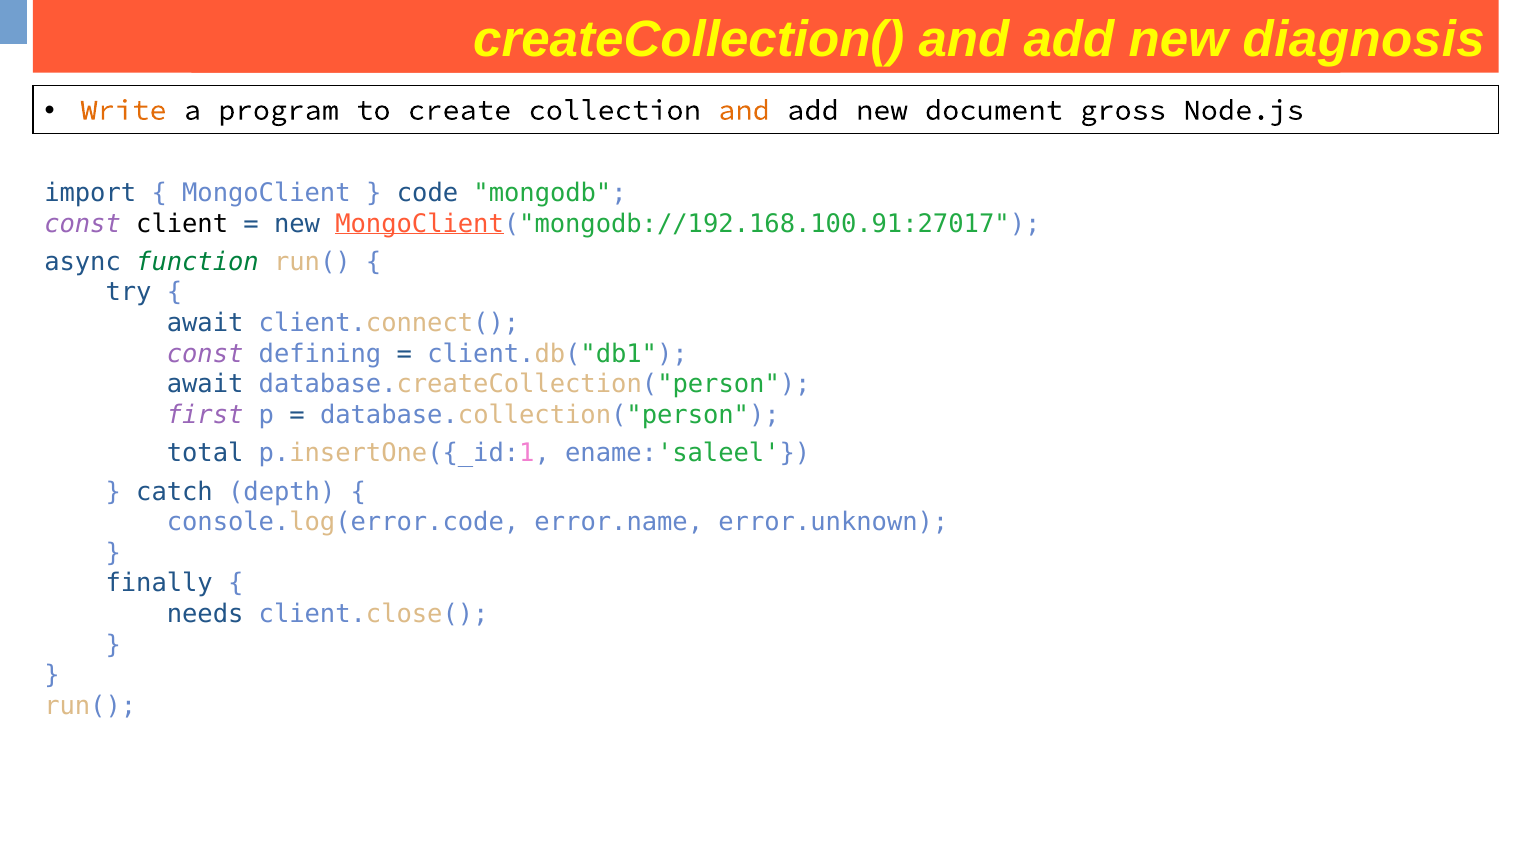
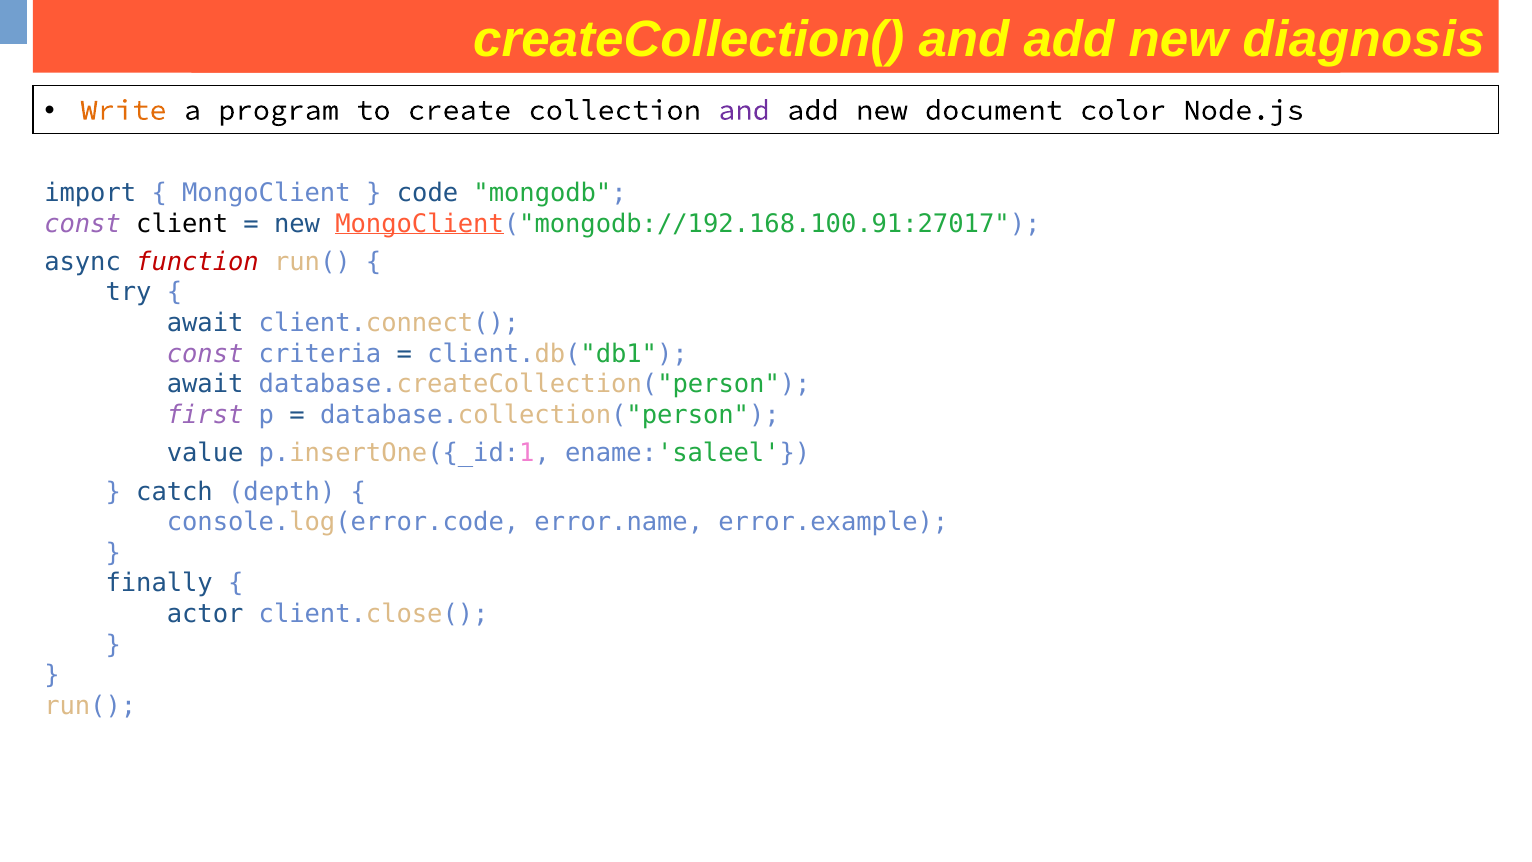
and at (744, 110) colour: orange -> purple
gross: gross -> color
function colour: green -> red
defining: defining -> criteria
total: total -> value
error.unknown: error.unknown -> error.example
needs: needs -> actor
